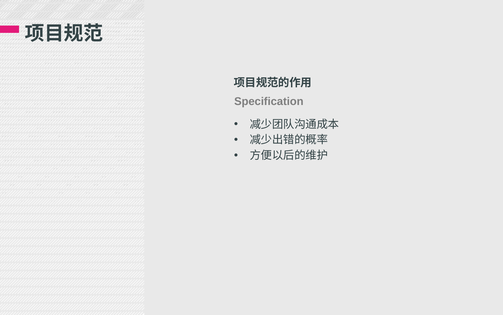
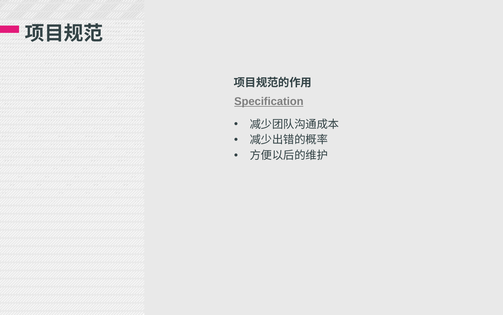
Specification underline: none -> present
